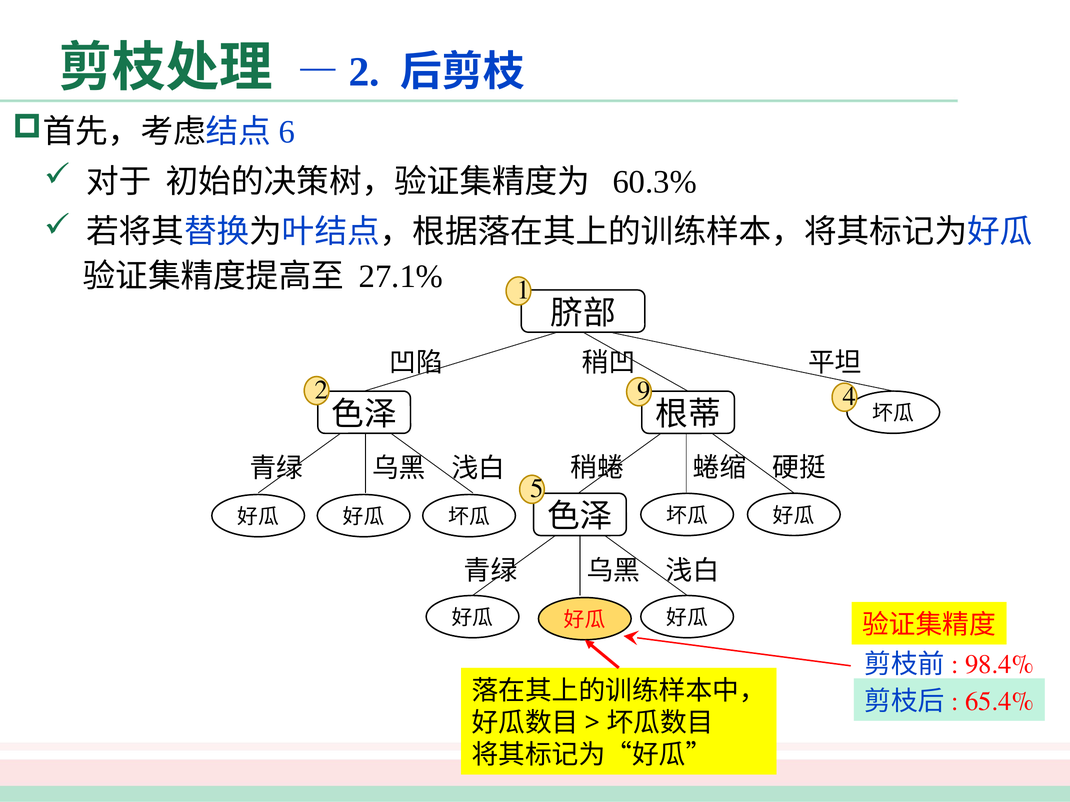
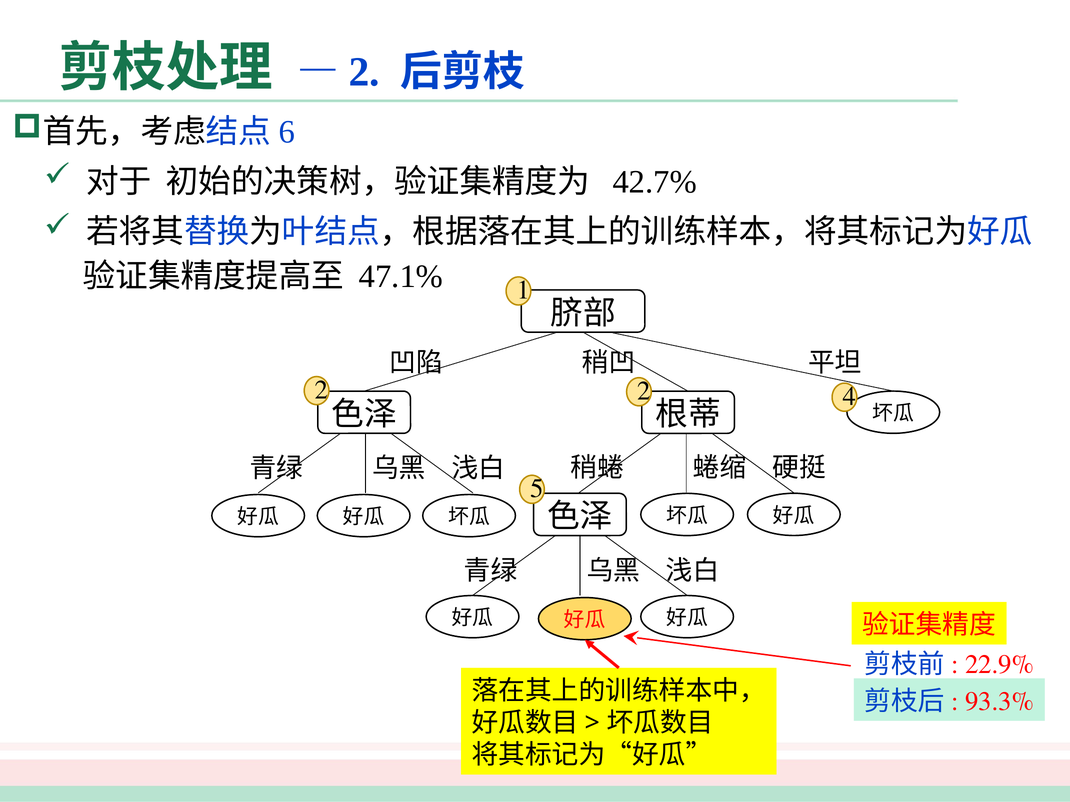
60.3%: 60.3% -> 42.7%
27.1%: 27.1% -> 47.1%
2 9: 9 -> 2
98.4%: 98.4% -> 22.9%
65.4%: 65.4% -> 93.3%
